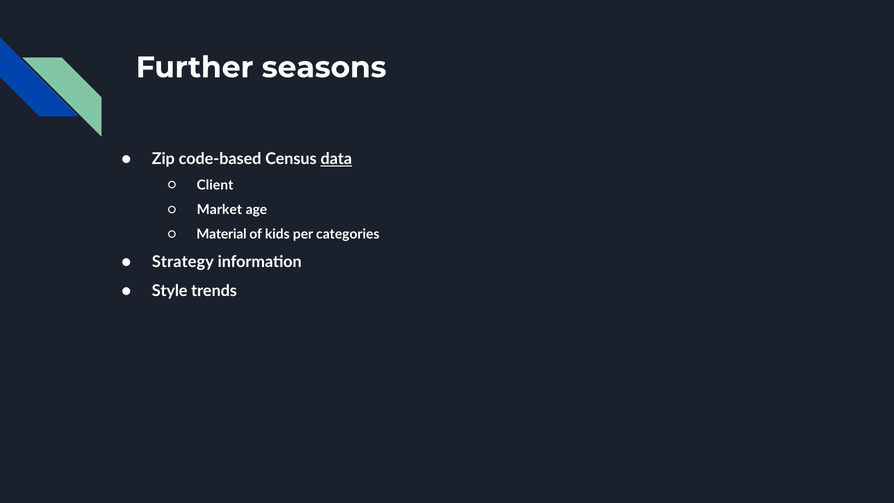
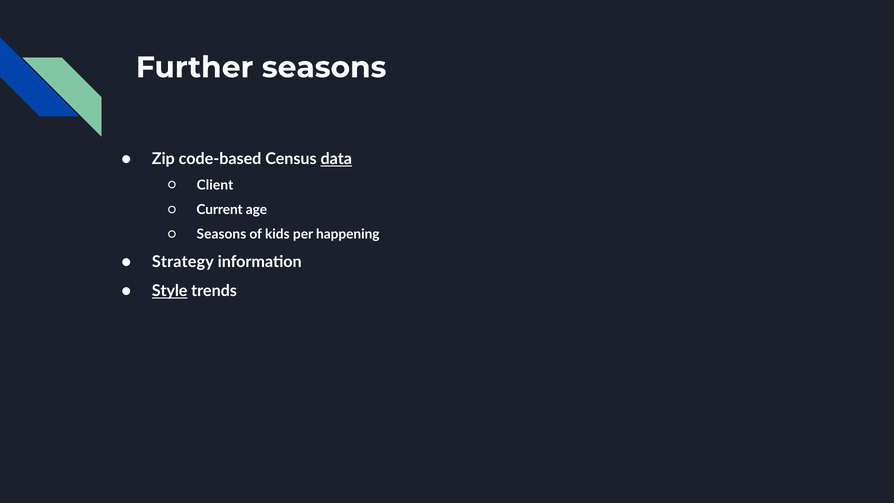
Market: Market -> Current
Material at (222, 234): Material -> Seasons
categories: categories -> happening
Style underline: none -> present
